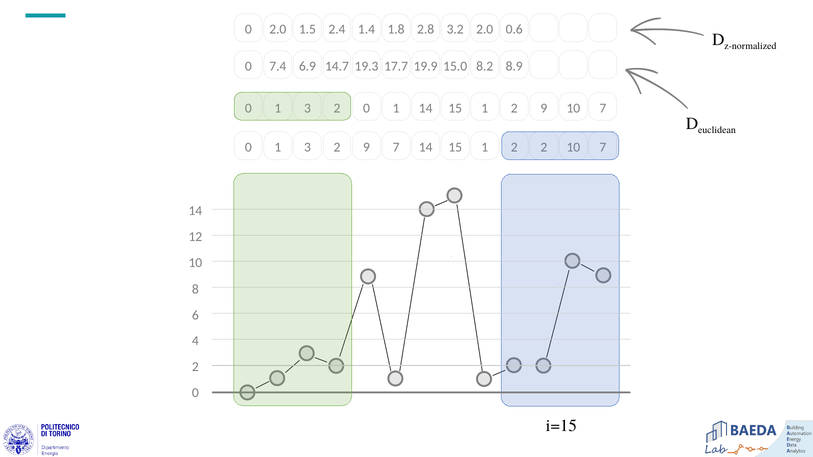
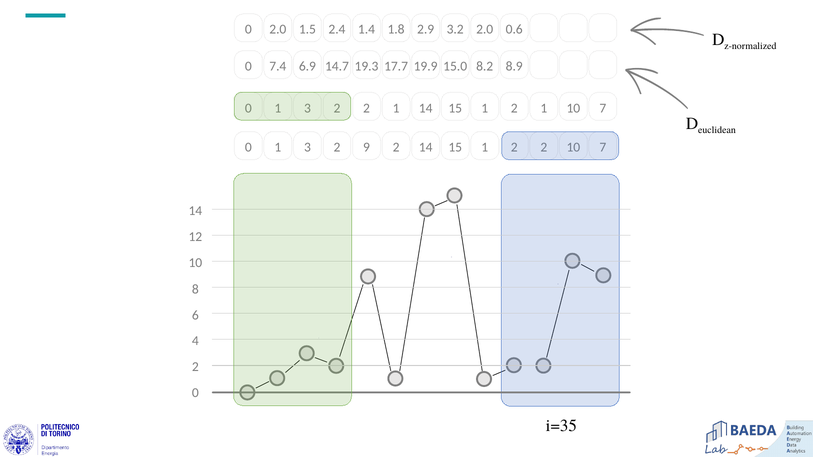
2.8: 2.8 -> 2.9
0 at (367, 108): 0 -> 2
1 2 9: 9 -> 1
9 7: 7 -> 2
i=15: i=15 -> i=35
